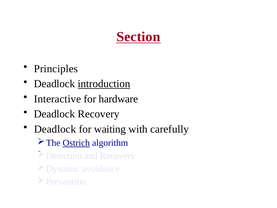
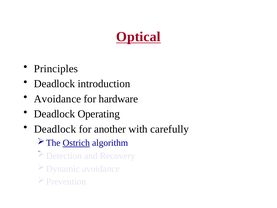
Section: Section -> Optical
introduction underline: present -> none
Interactive at (57, 99): Interactive -> Avoidance
Deadlock Recovery: Recovery -> Operating
waiting: waiting -> another
